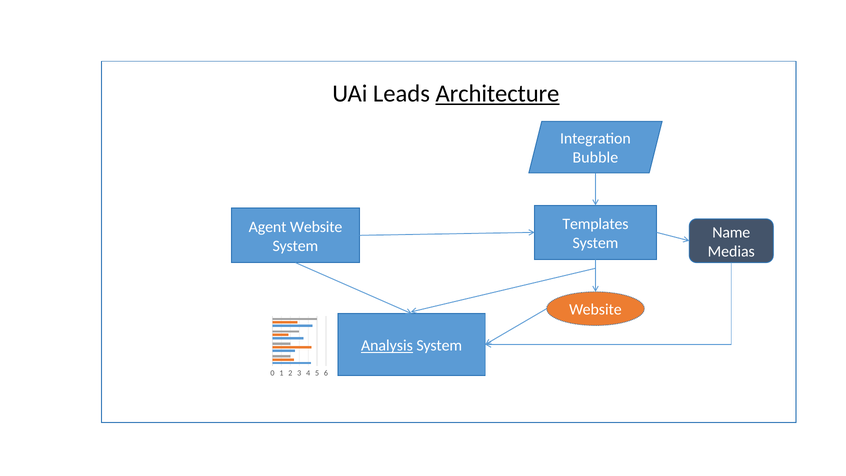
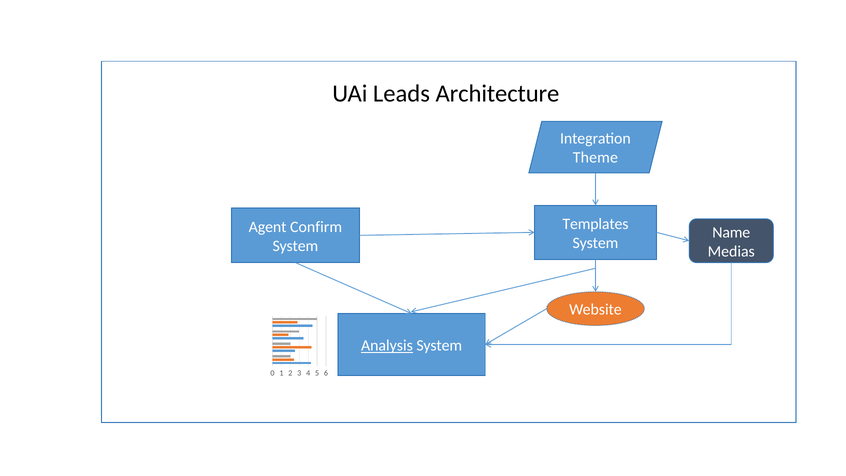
Architecture underline: present -> none
Bubble: Bubble -> Theme
Agent Website: Website -> Confirm
